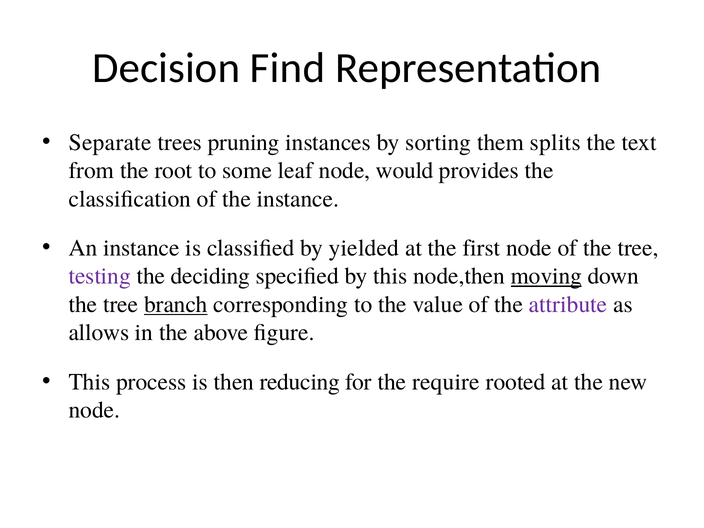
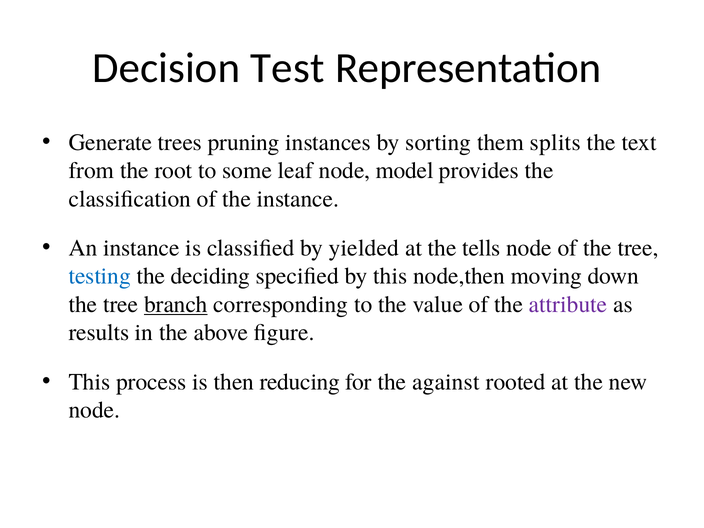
Find: Find -> Test
Separate: Separate -> Generate
would: would -> model
first: first -> tells
testing colour: purple -> blue
moving underline: present -> none
allows: allows -> results
require: require -> against
